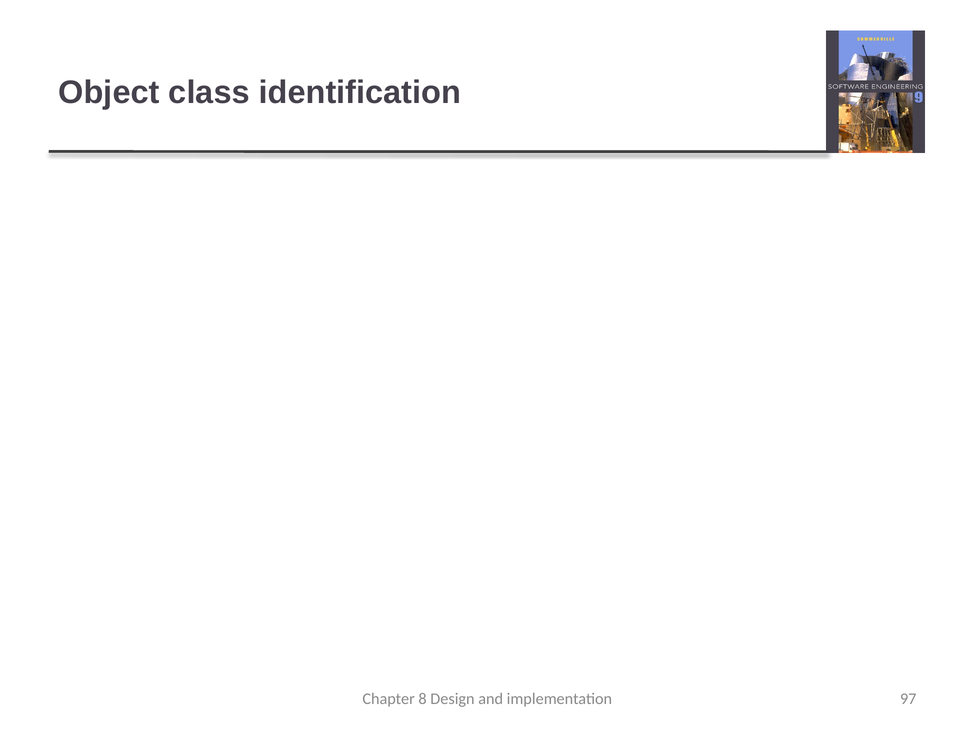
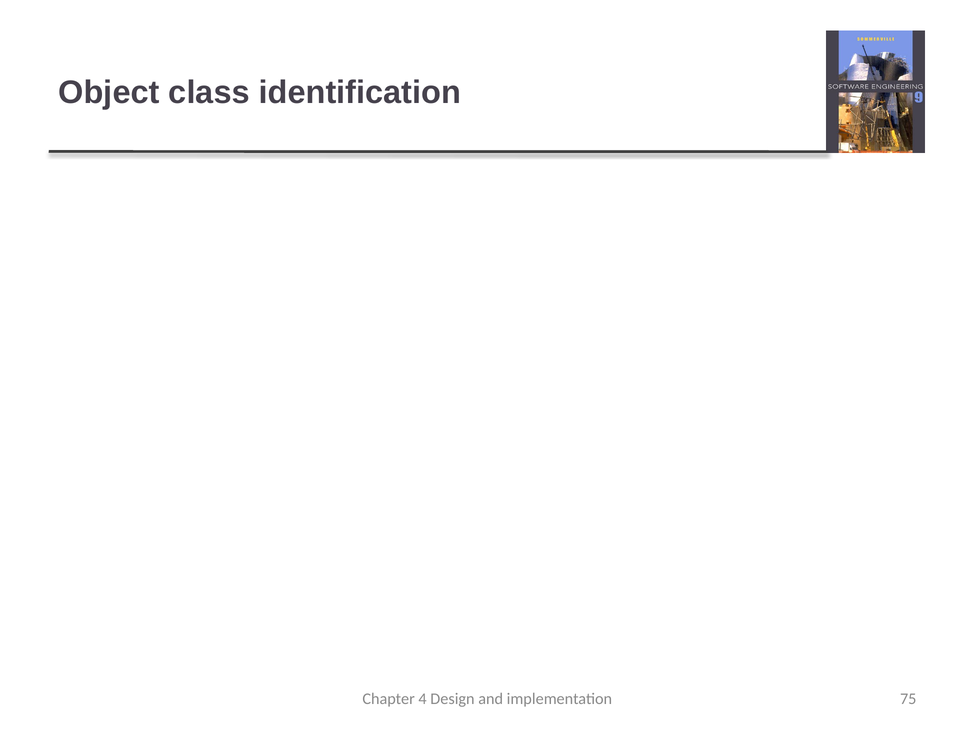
8: 8 -> 4
97: 97 -> 75
